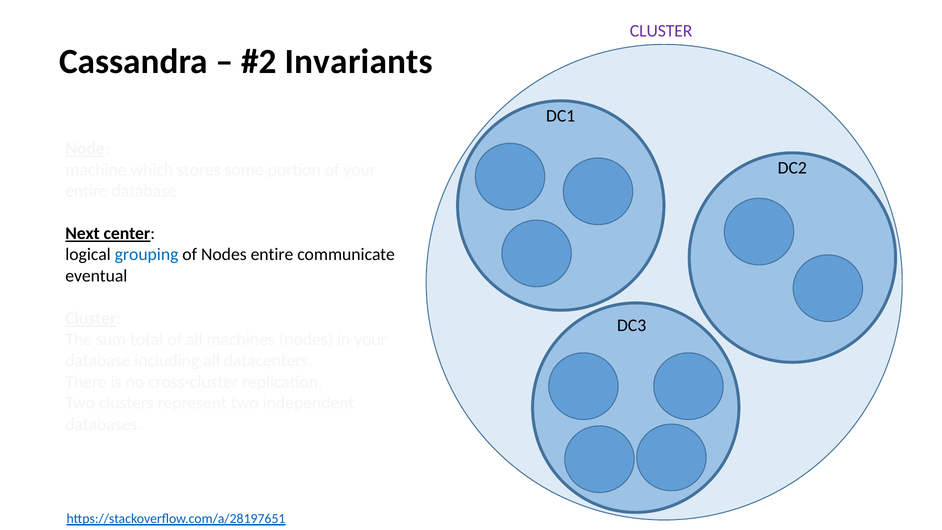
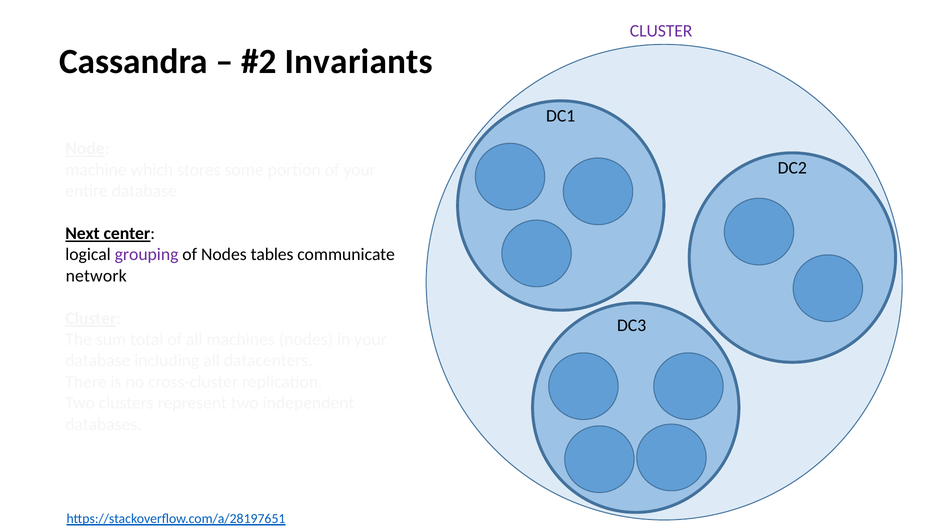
grouping colour: blue -> purple
Nodes entire: entire -> tables
eventual: eventual -> network
